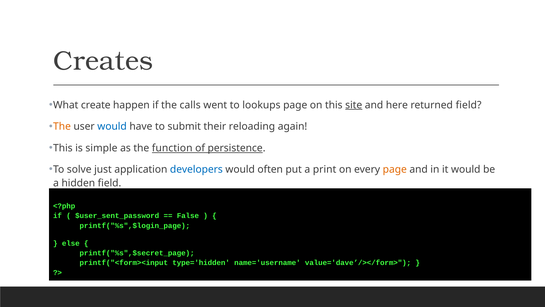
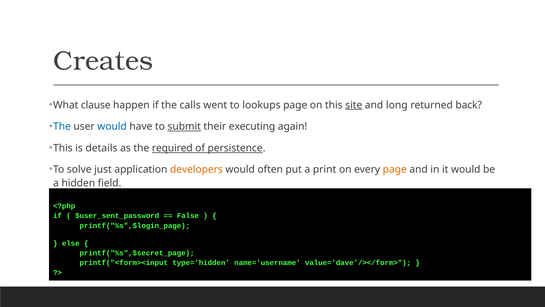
create: create -> clause
here: here -> long
returned field: field -> back
The at (62, 126) colour: orange -> blue
submit underline: none -> present
reloading: reloading -> executing
simple: simple -> details
function: function -> required
developers colour: blue -> orange
